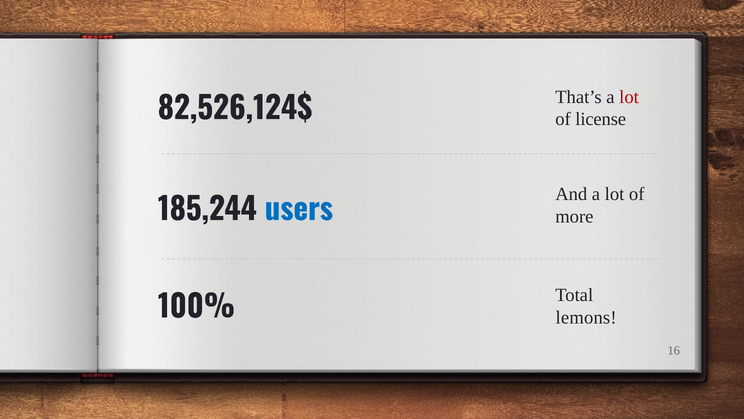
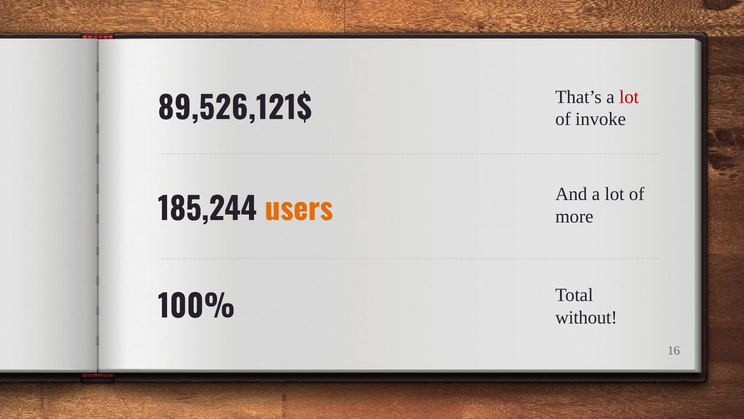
82,526,124$: 82,526,124$ -> 89,526,121$
license: license -> invoke
users colour: blue -> orange
lemons: lemons -> without
